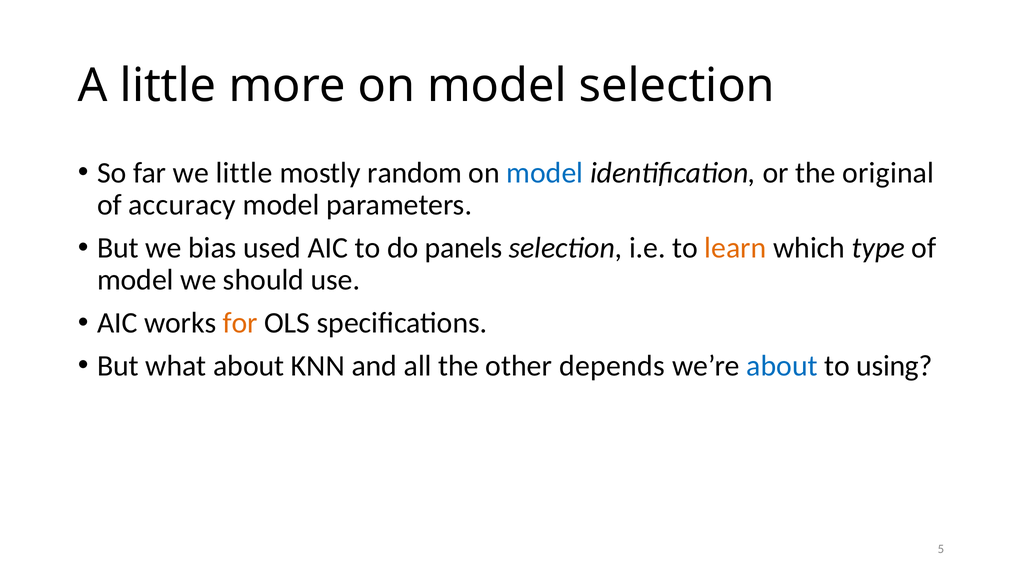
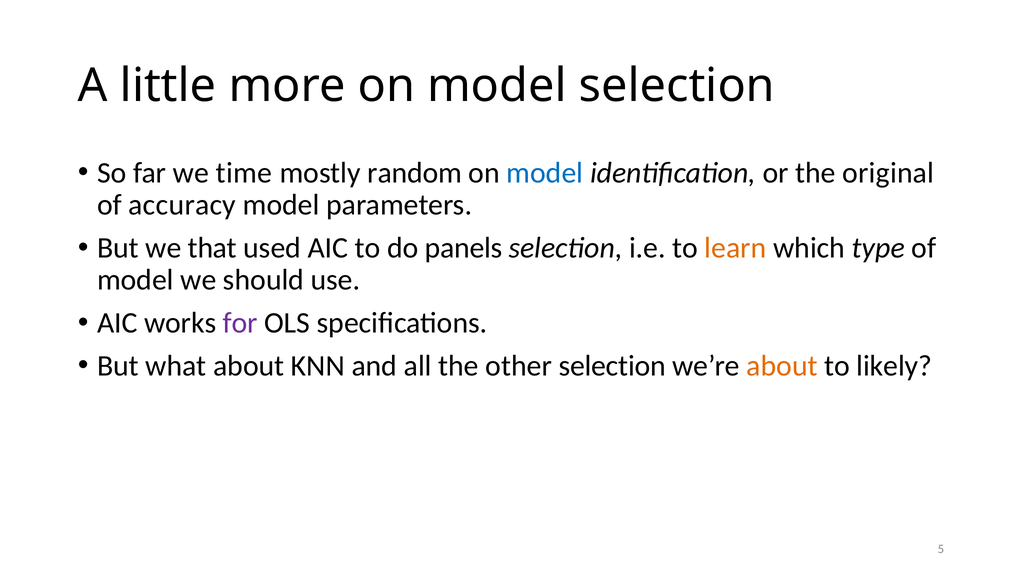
we little: little -> time
bias: bias -> that
for colour: orange -> purple
other depends: depends -> selection
about at (782, 366) colour: blue -> orange
using: using -> likely
